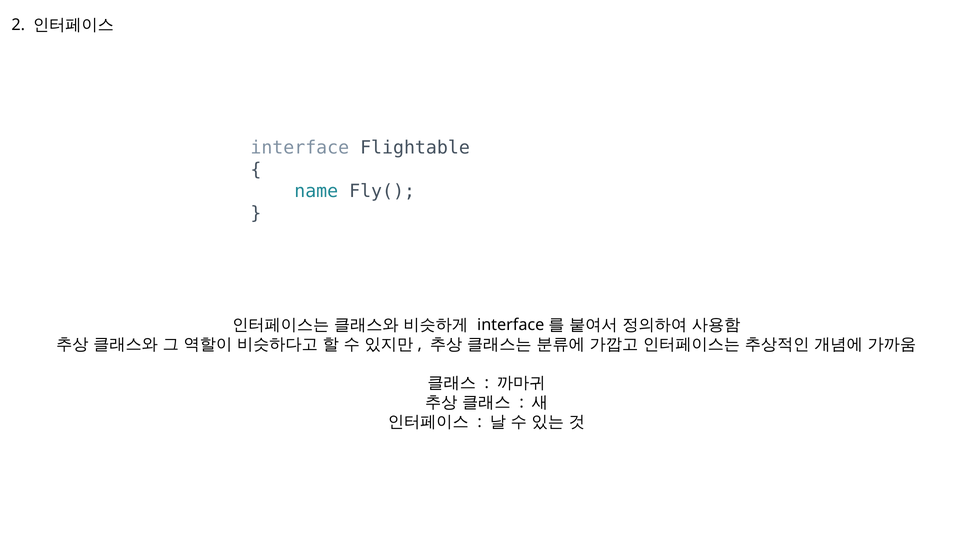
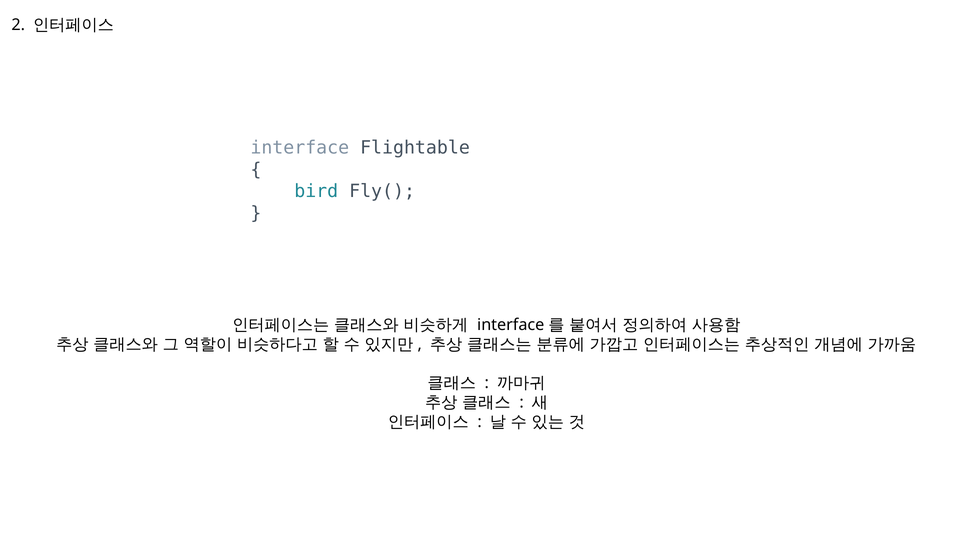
name: name -> bird
